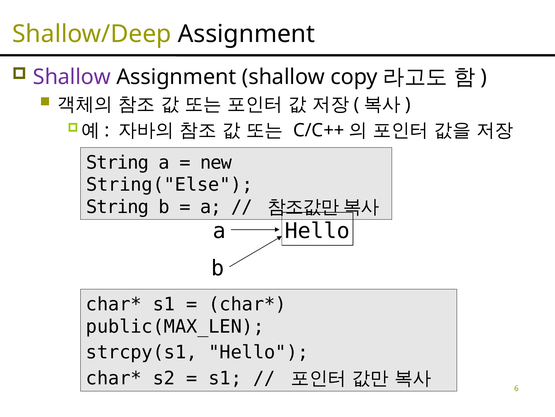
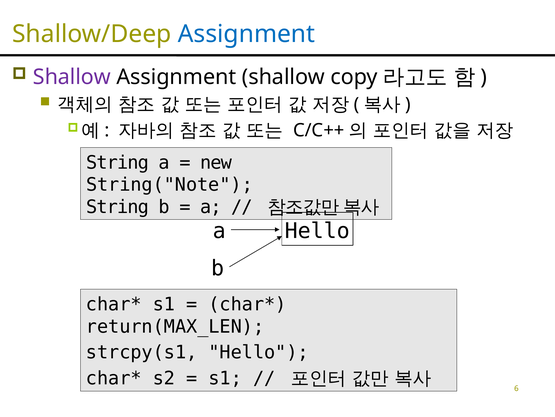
Assignment at (247, 34) colour: black -> blue
String("Else: String("Else -> String("Note
public(MAX_LEN: public(MAX_LEN -> return(MAX_LEN
